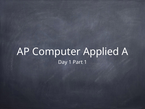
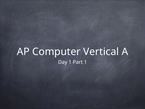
Applied: Applied -> Vertical
